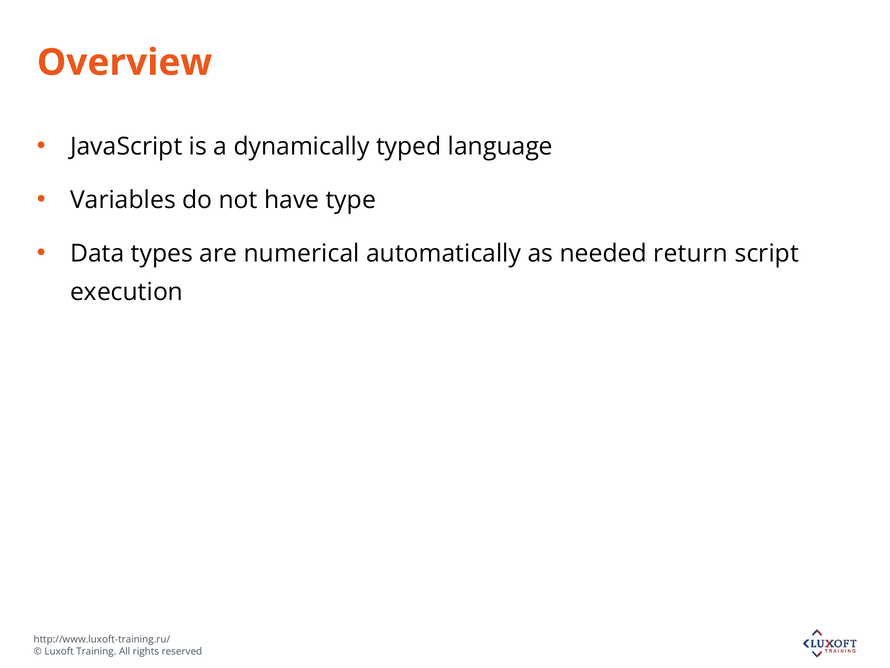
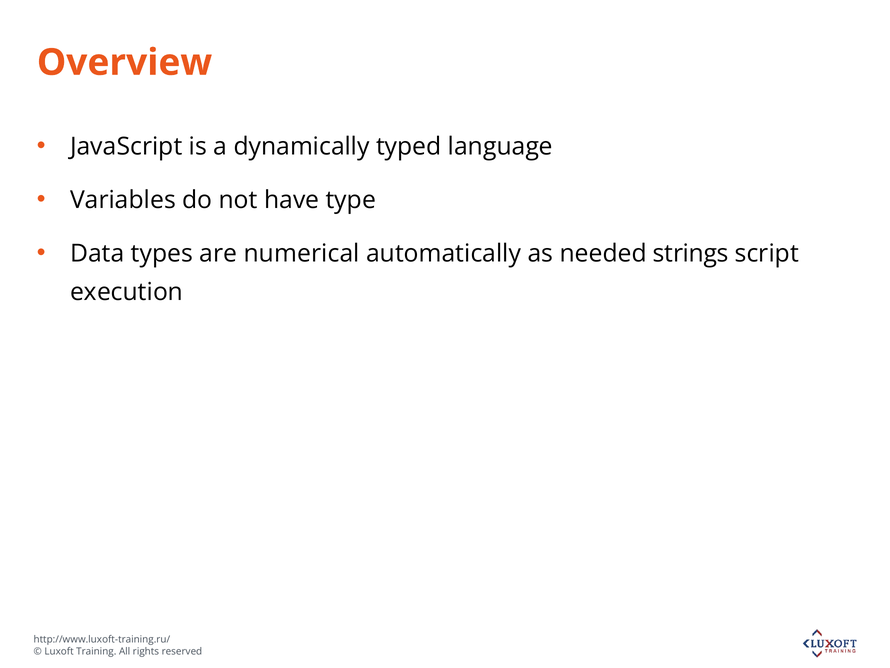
return: return -> strings
